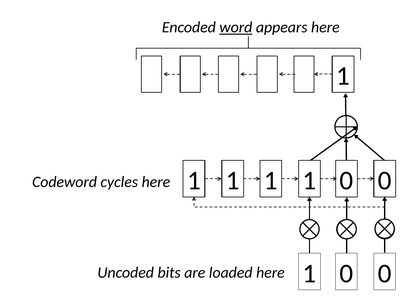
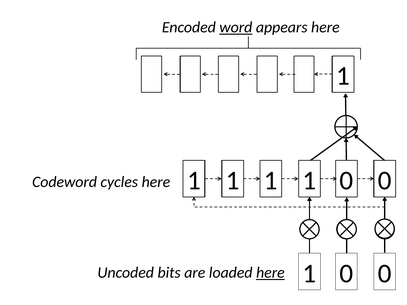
here at (270, 273) underline: none -> present
